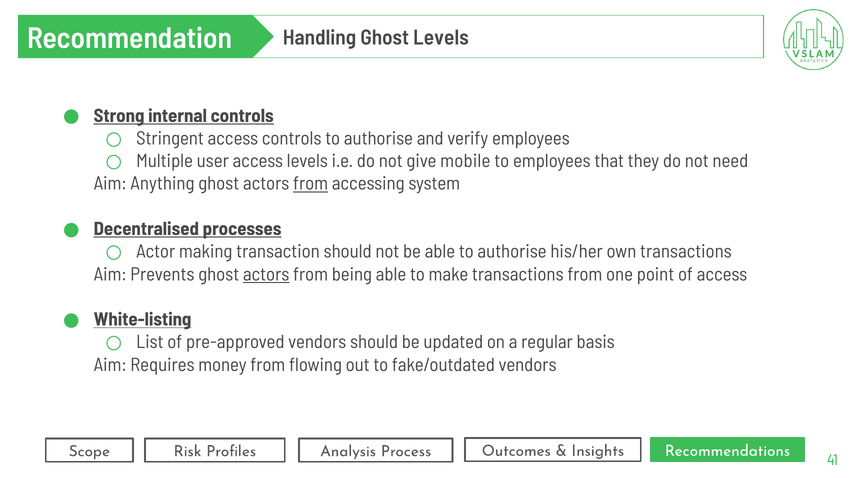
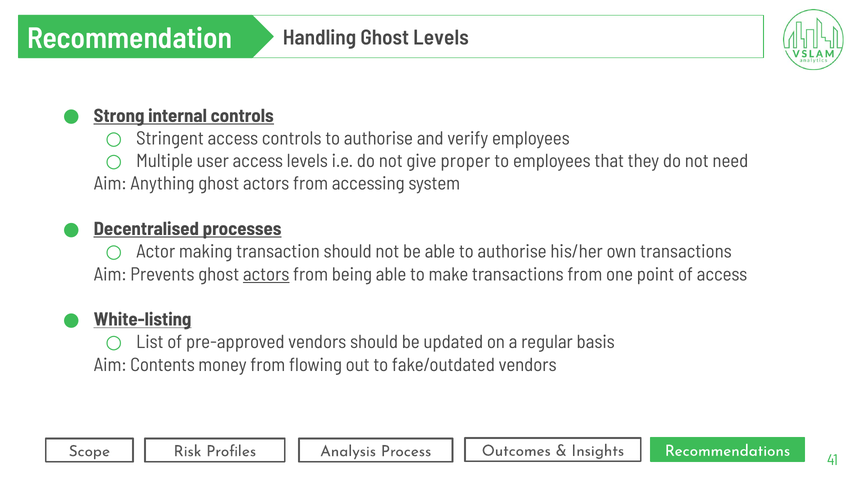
mobile: mobile -> proper
from at (311, 184) underline: present -> none
Requires: Requires -> Contents
